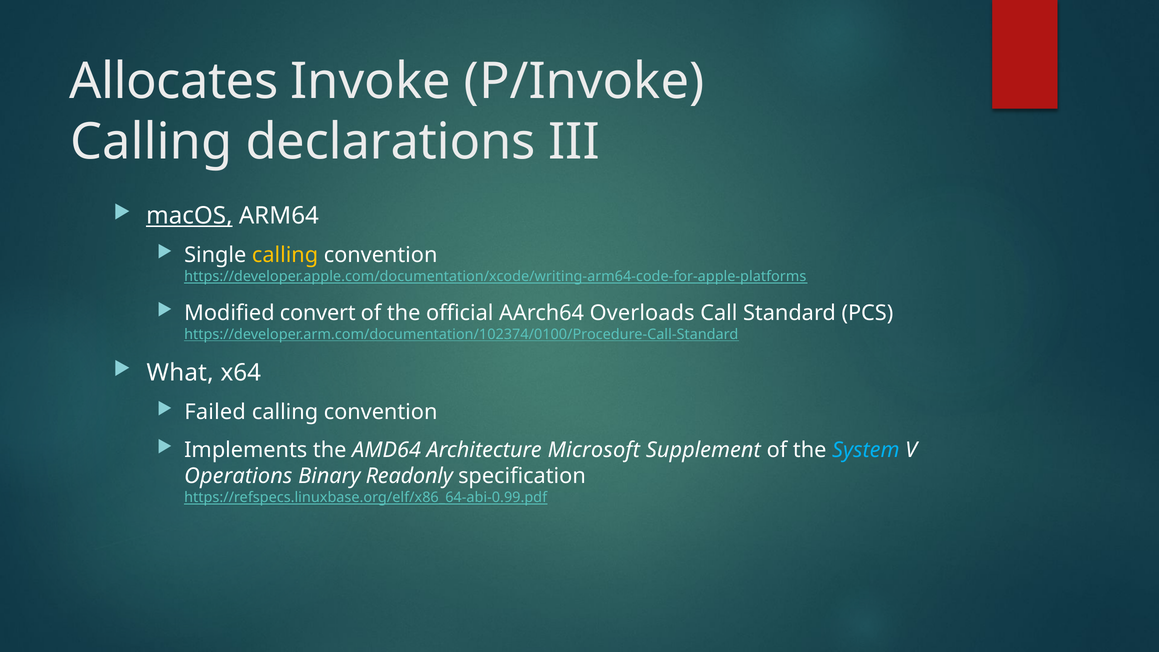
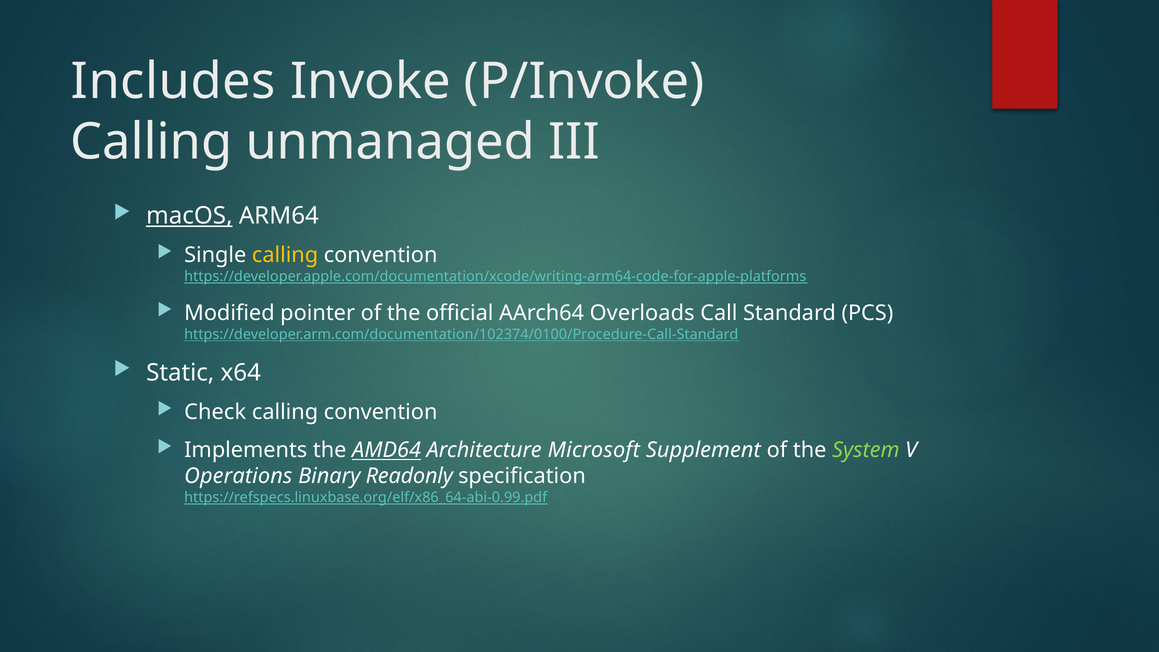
Allocates: Allocates -> Includes
declarations: declarations -> unmanaged
convert: convert -> pointer
What: What -> Static
Failed: Failed -> Check
AMD64 underline: none -> present
System colour: light blue -> light green
